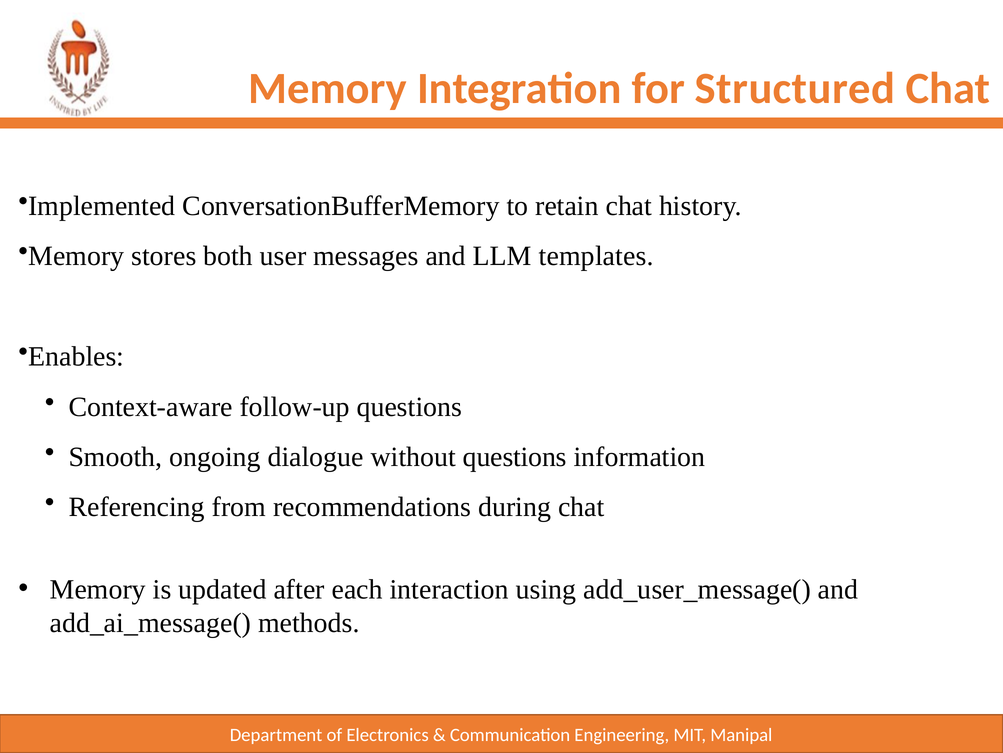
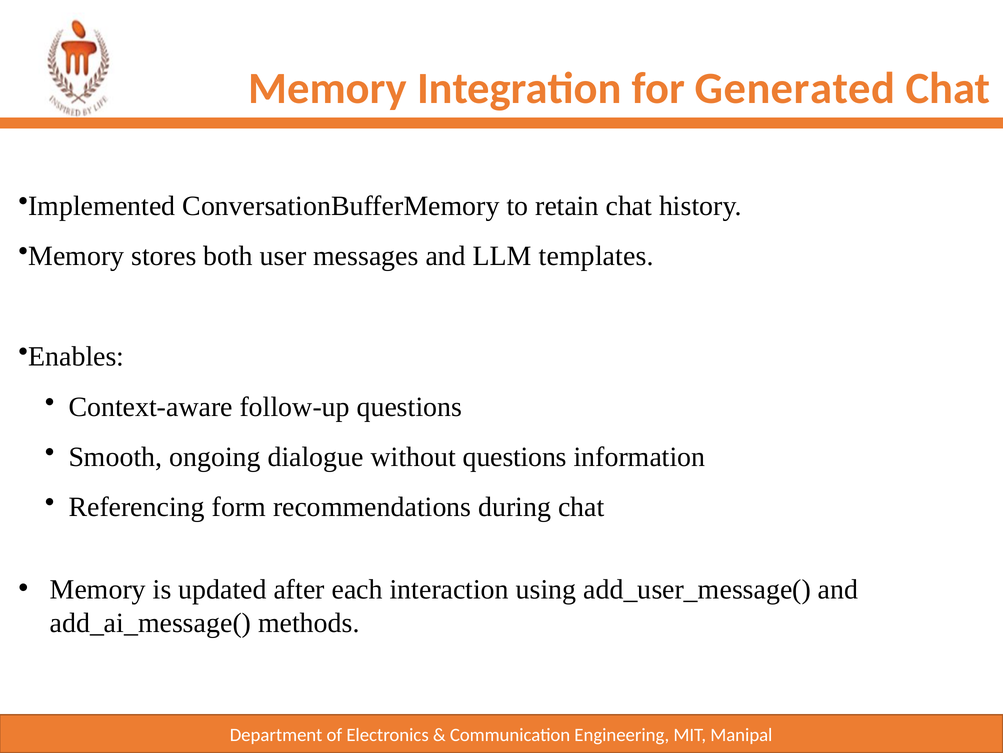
Structured: Structured -> Generated
from: from -> form
